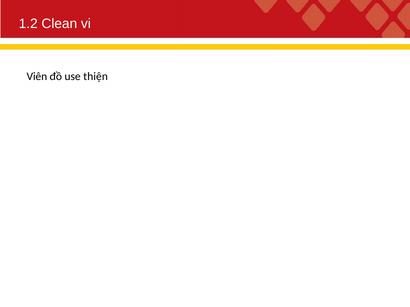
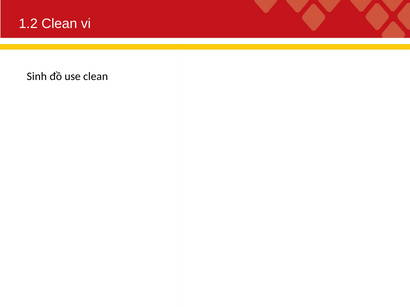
Viên: Viên -> Sinh
use thiện: thiện -> clean
